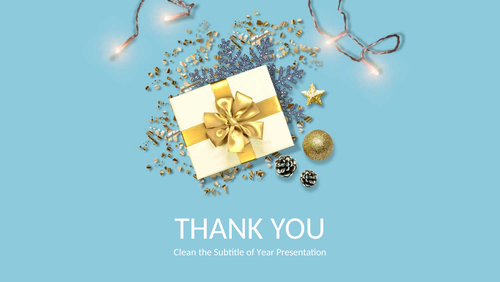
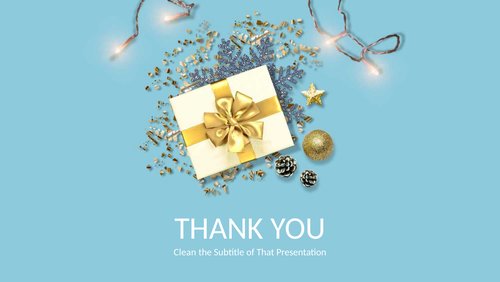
Year: Year -> That
